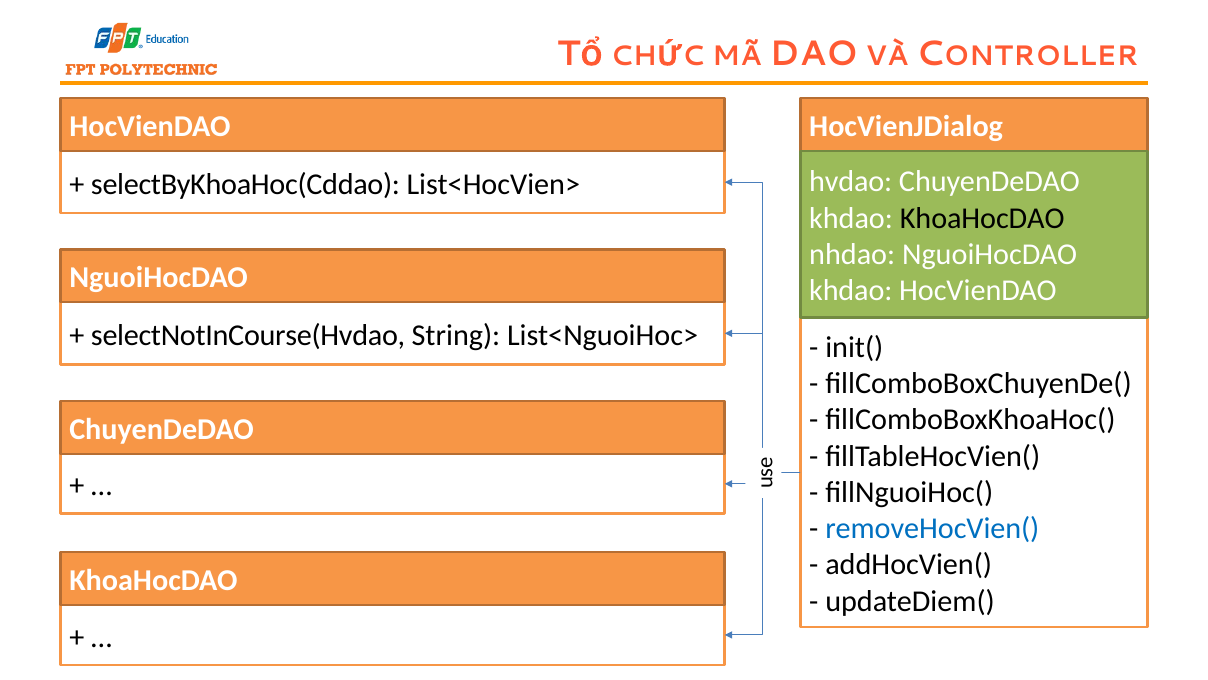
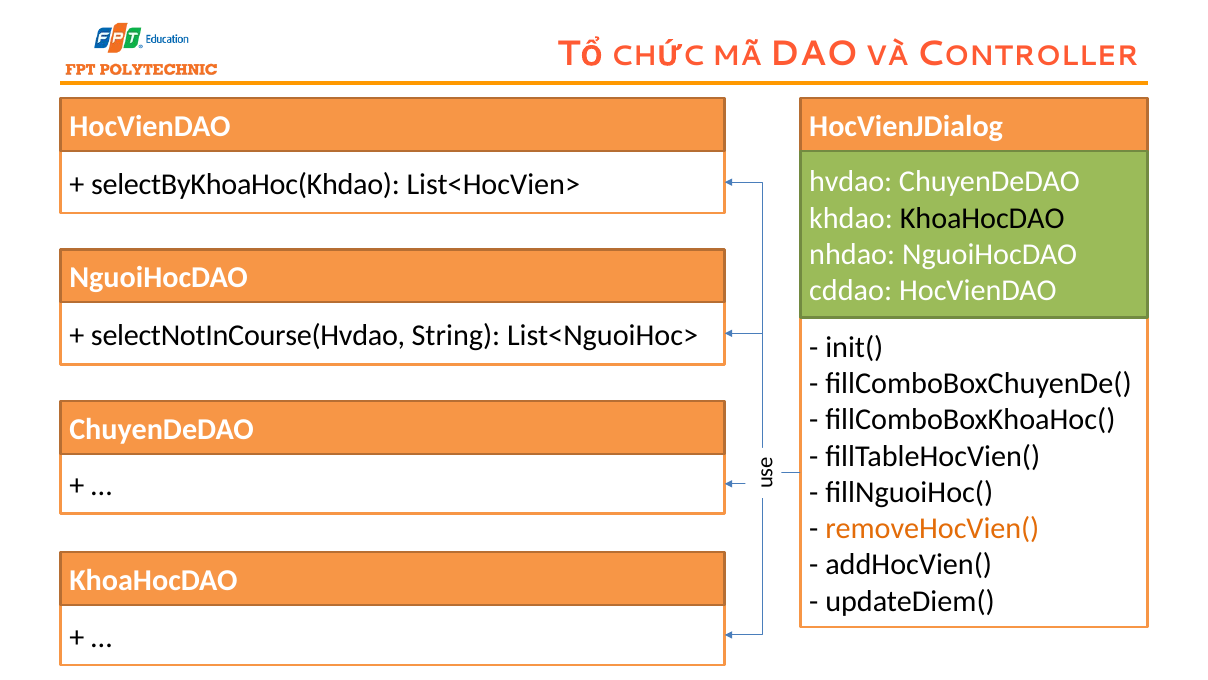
selectByKhoaHoc(Cddao: selectByKhoaHoc(Cddao -> selectByKhoaHoc(Khdao
khdao at (851, 291): khdao -> cddao
removeHocVien( colour: blue -> orange
